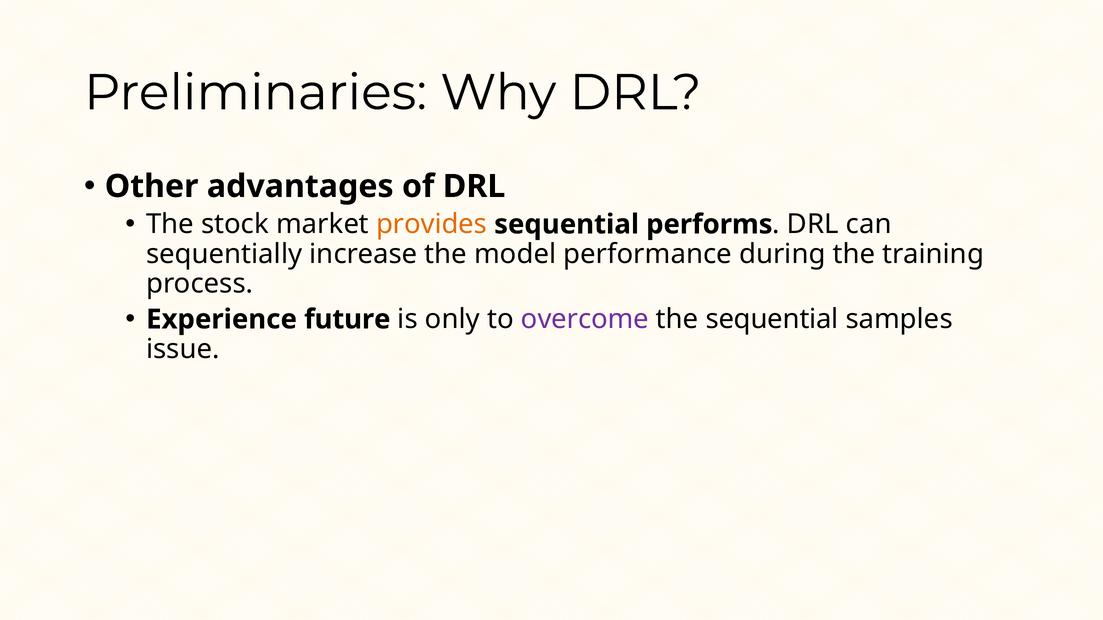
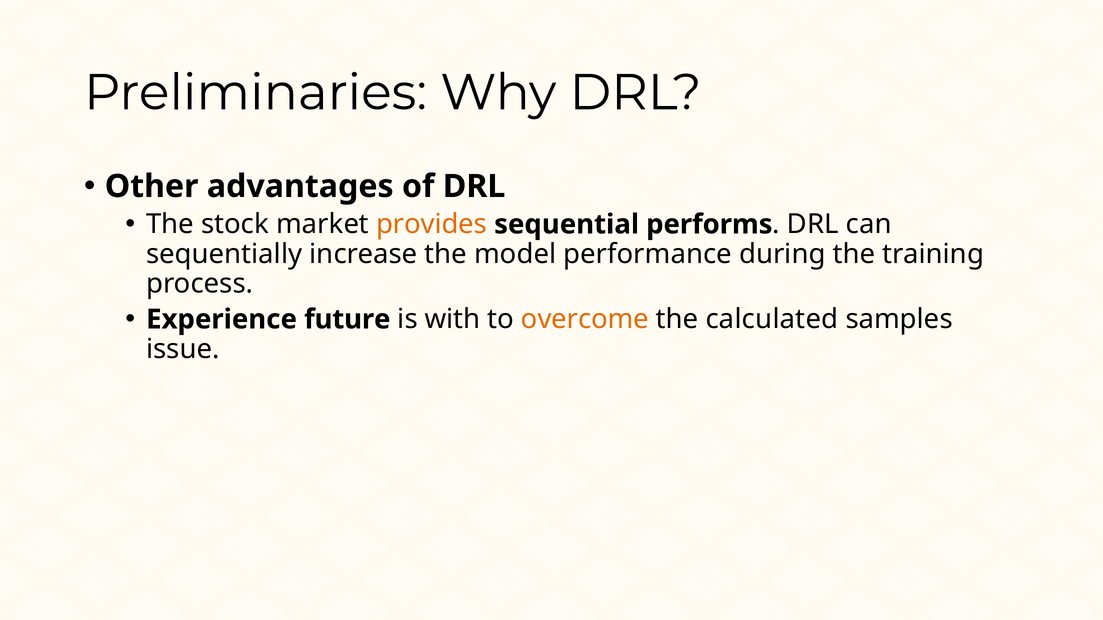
only: only -> with
overcome colour: purple -> orange
the sequential: sequential -> calculated
